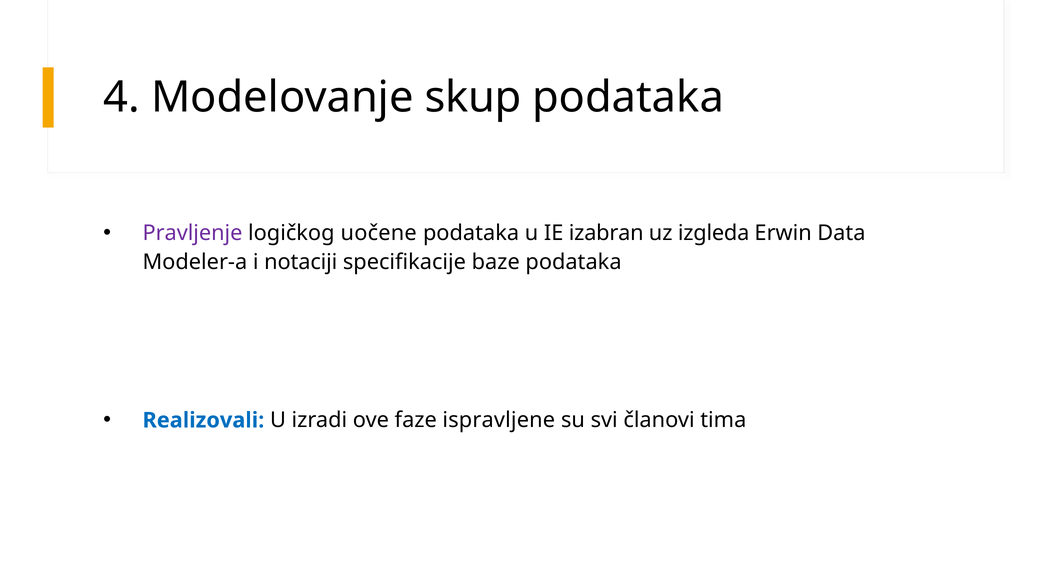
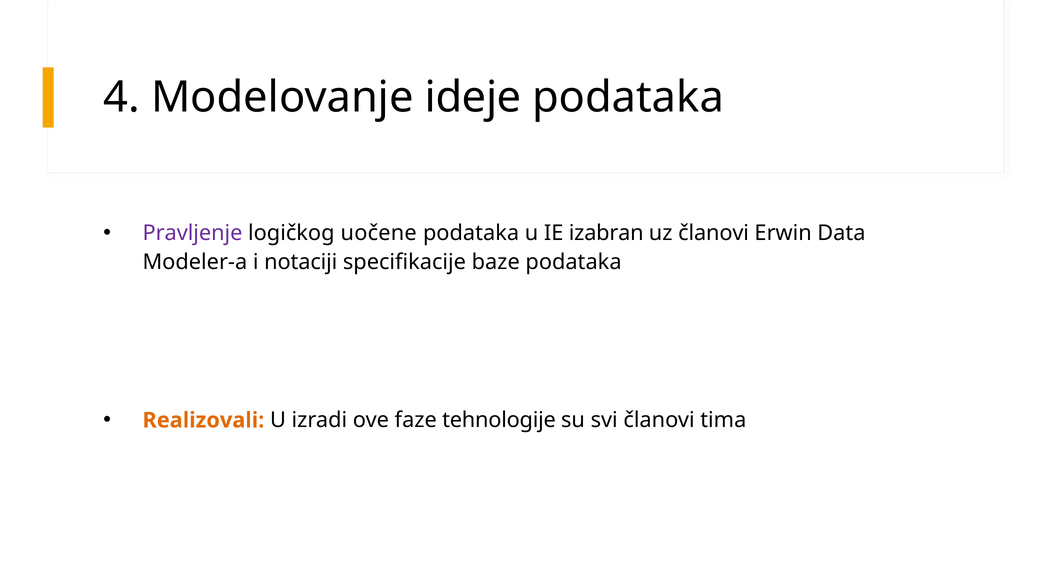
skup: skup -> ideje
uz izgleda: izgleda -> članovi
Realizovali colour: blue -> orange
ispravljene: ispravljene -> tehnologije
